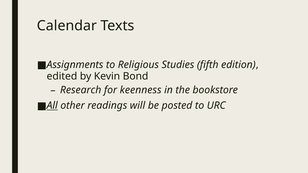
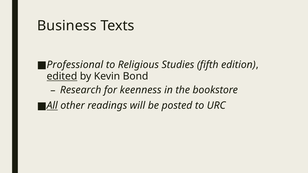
Calendar: Calendar -> Business
Assignments: Assignments -> Professional
edited underline: none -> present
